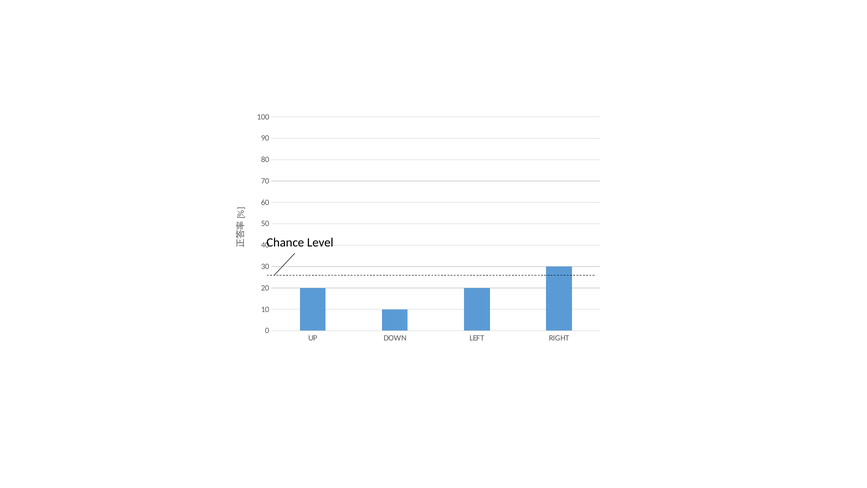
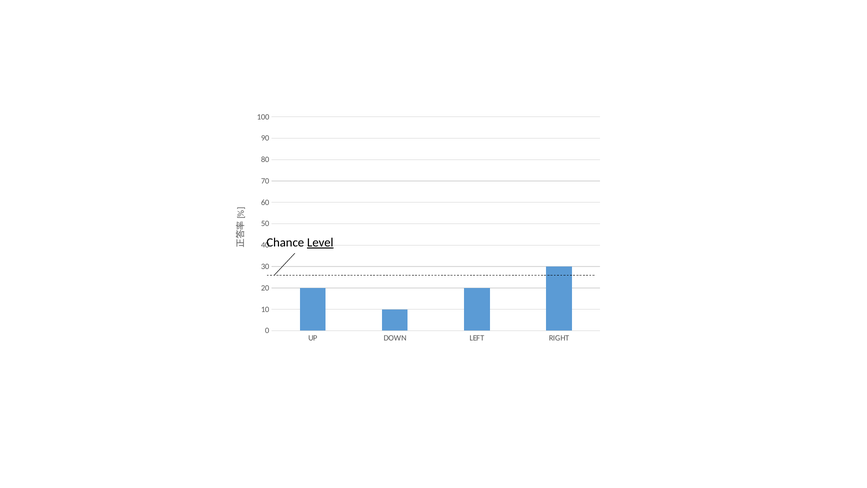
Level underline: none -> present
